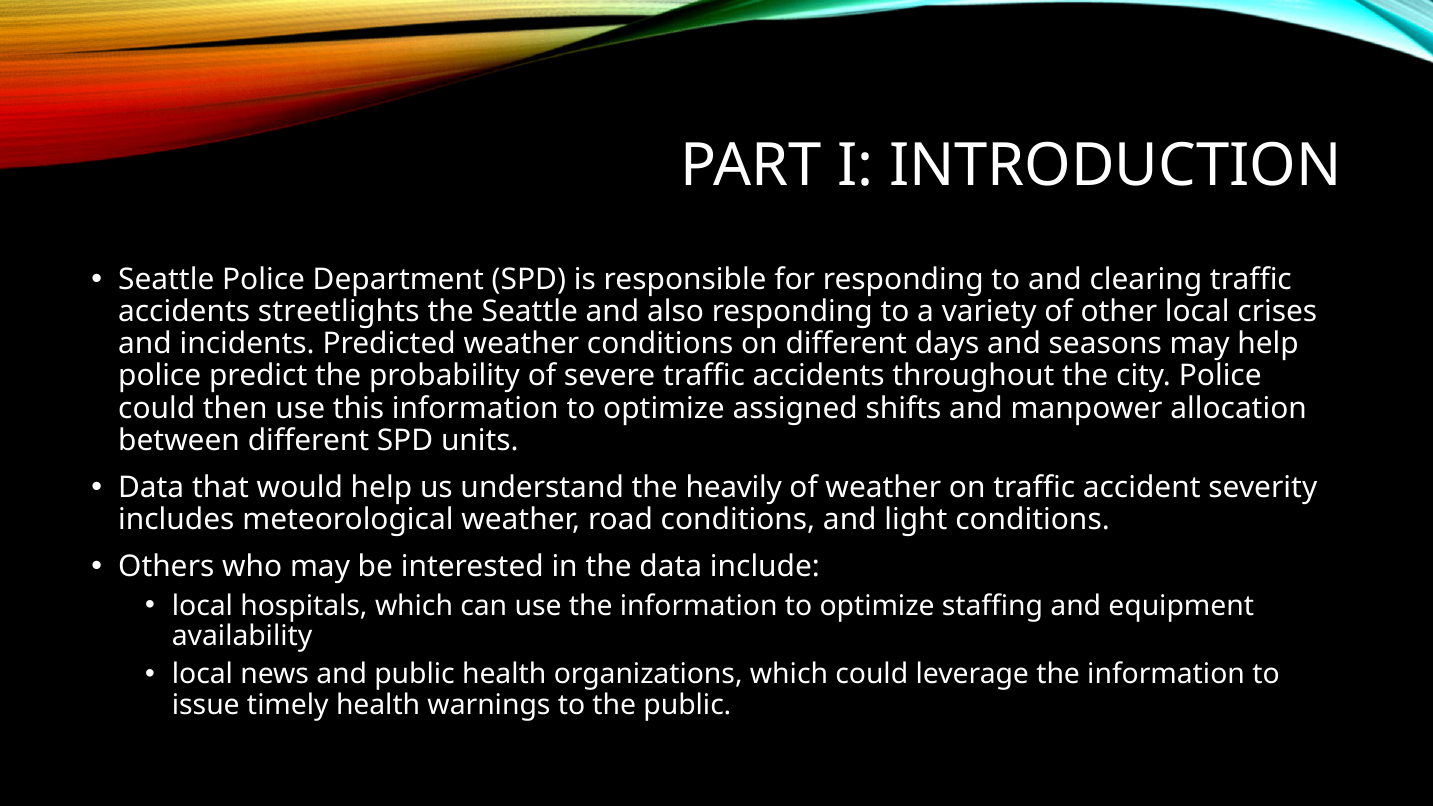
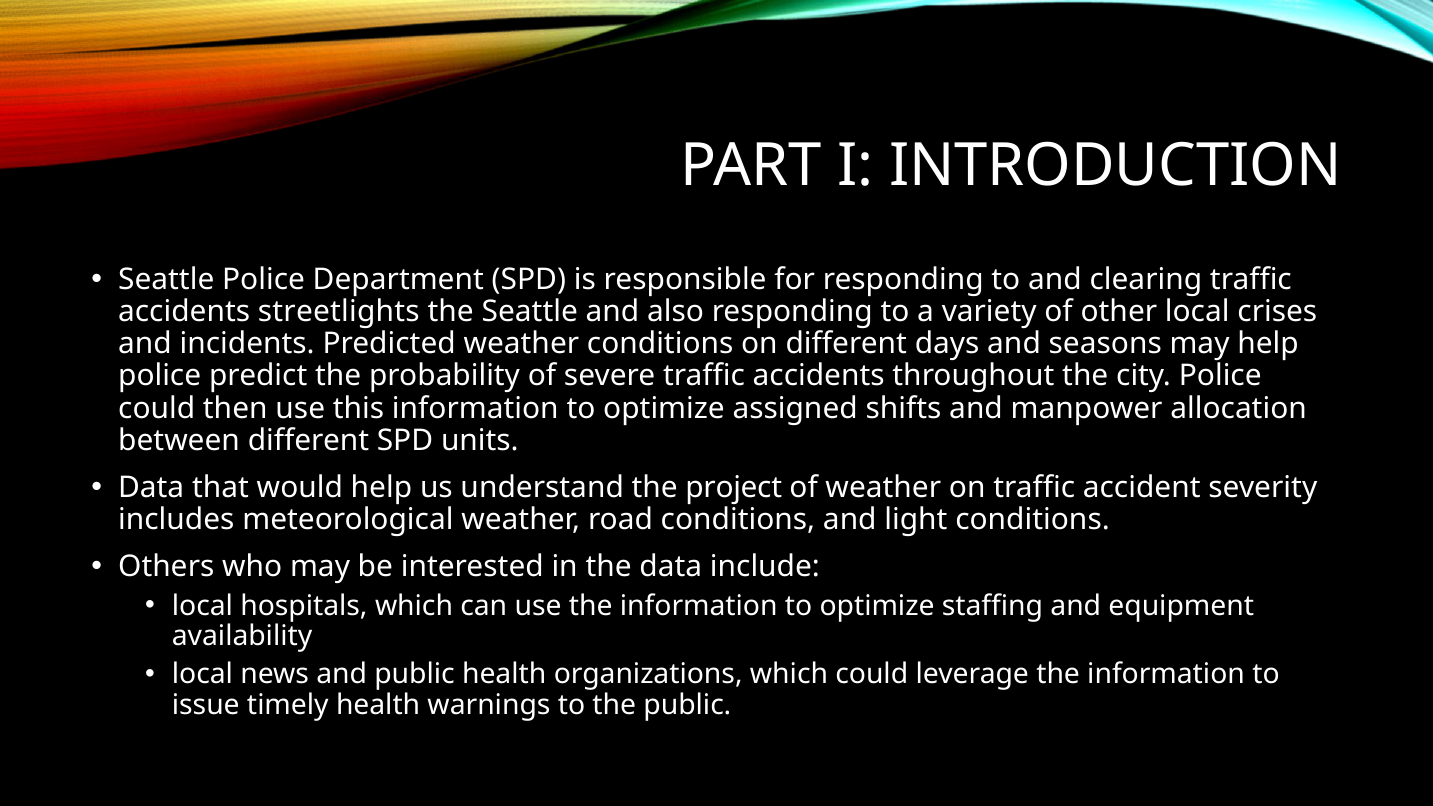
heavily: heavily -> project
